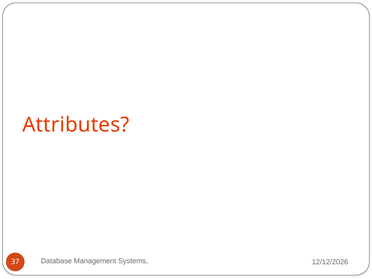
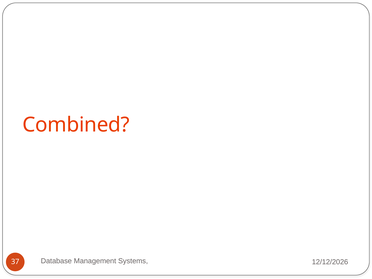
Attributes: Attributes -> Combined
